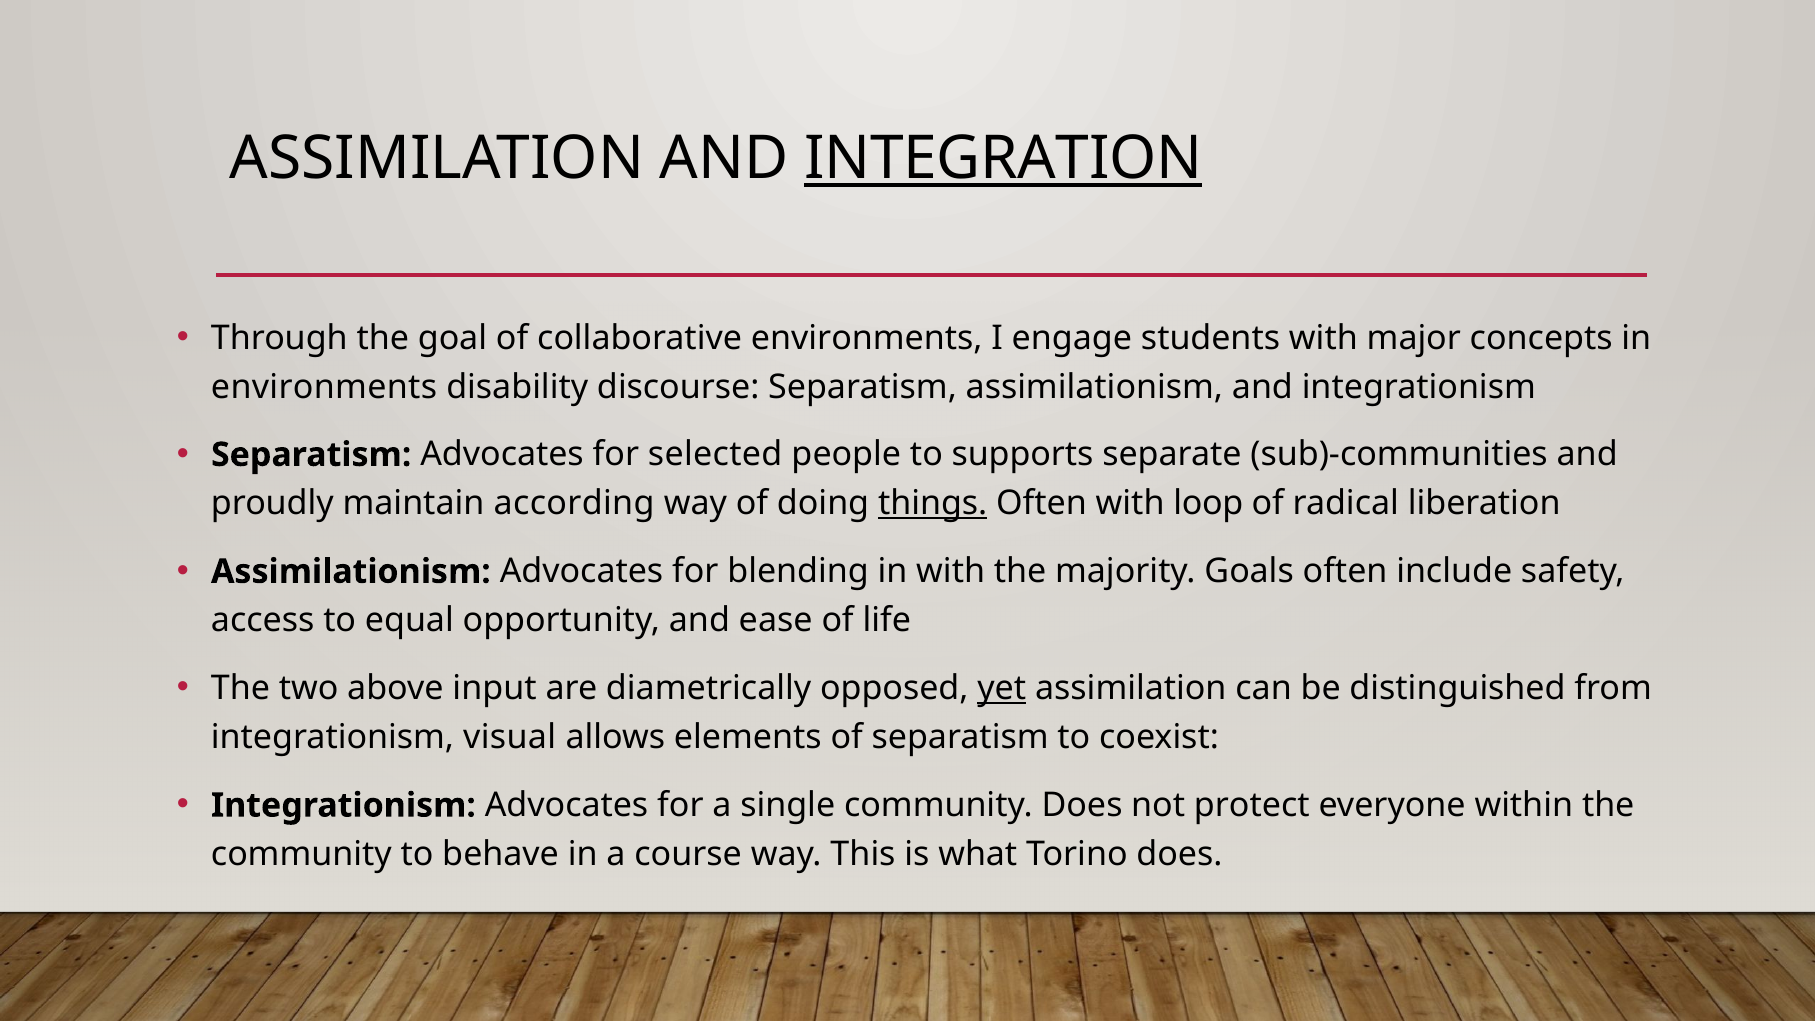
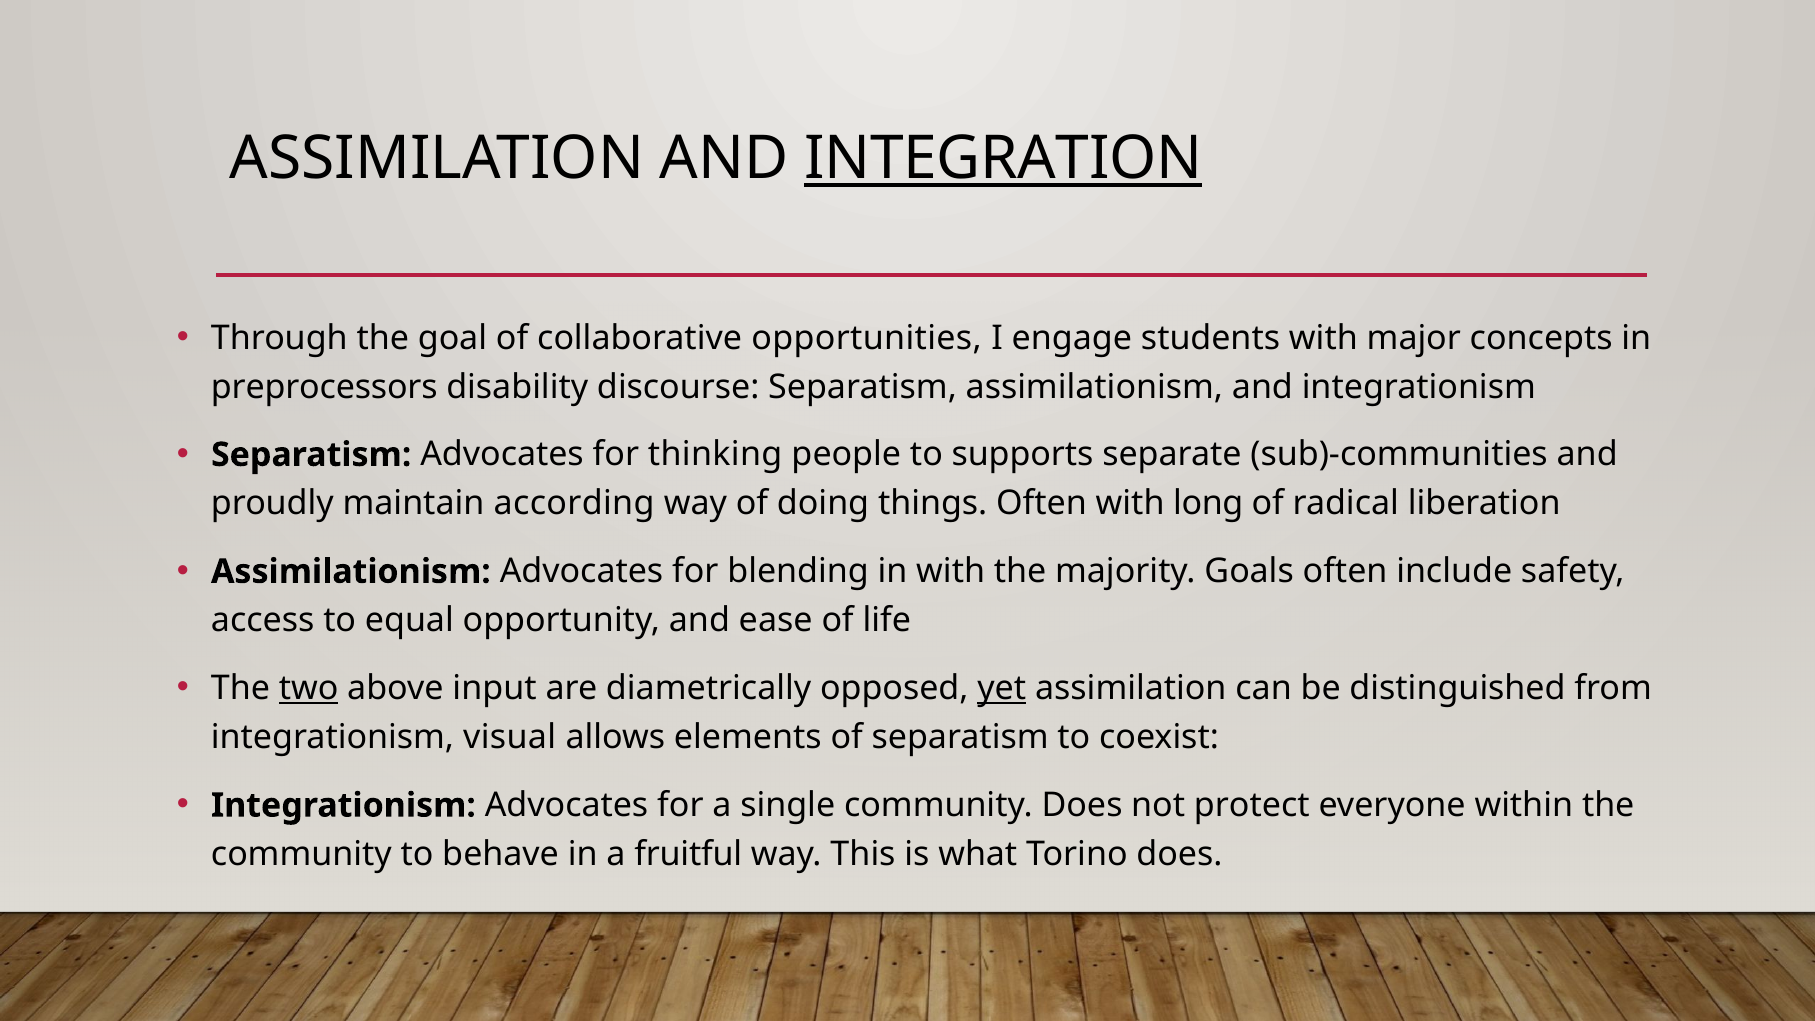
collaborative environments: environments -> opportunities
environments at (324, 387): environments -> preprocessors
selected: selected -> thinking
things underline: present -> none
loop: loop -> long
two underline: none -> present
course: course -> fruitful
